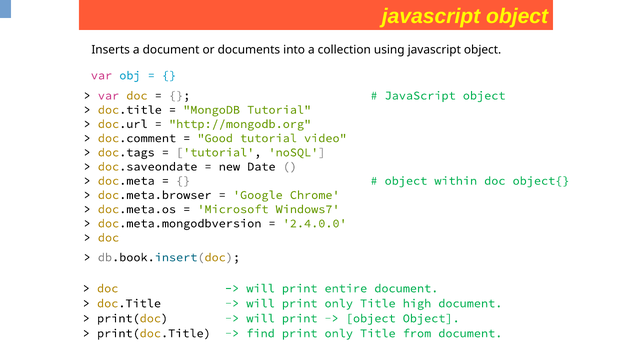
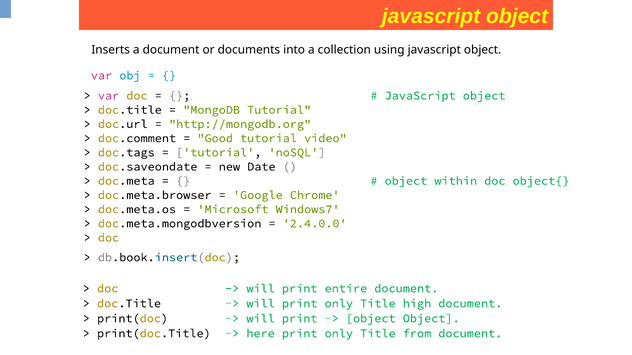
find: find -> here
